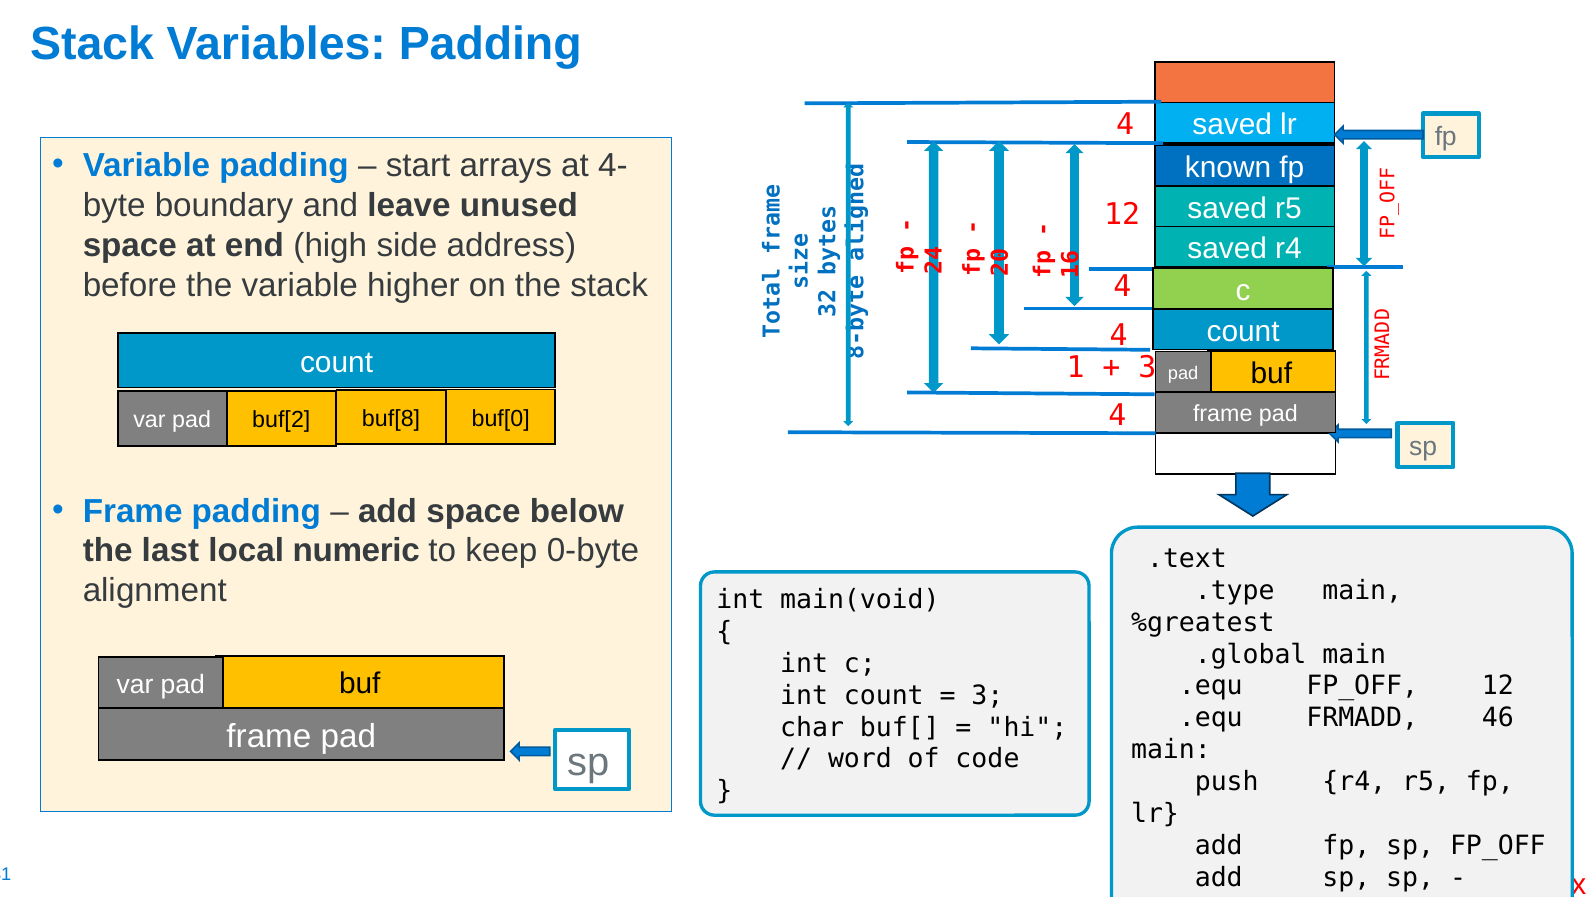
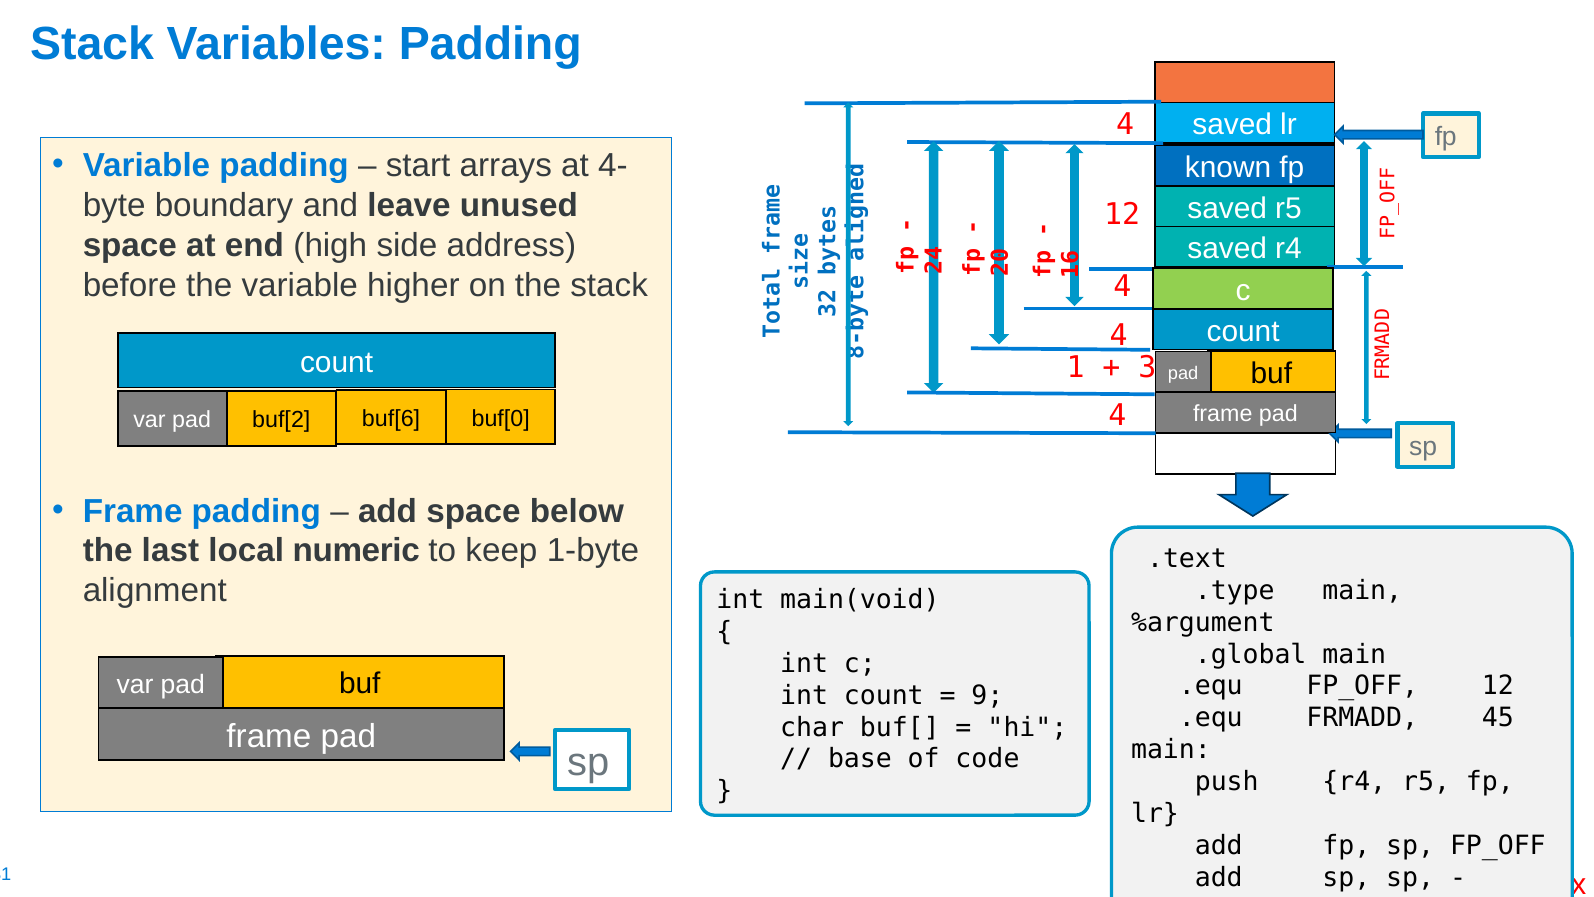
buf[8: buf[8 -> buf[6
0-byte: 0-byte -> 1-byte
%greatest: %greatest -> %argument
3 at (987, 695): 3 -> 9
46: 46 -> 45
word: word -> base
